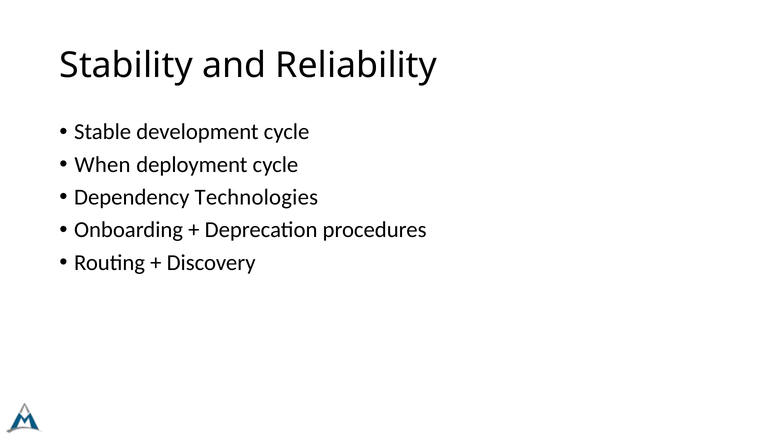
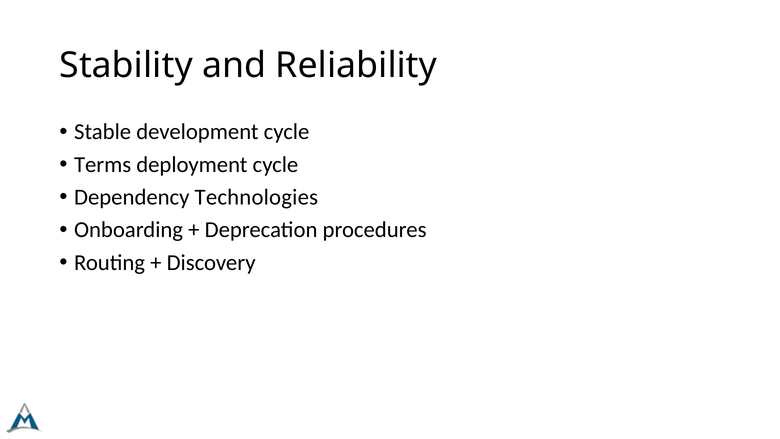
When: When -> Terms
